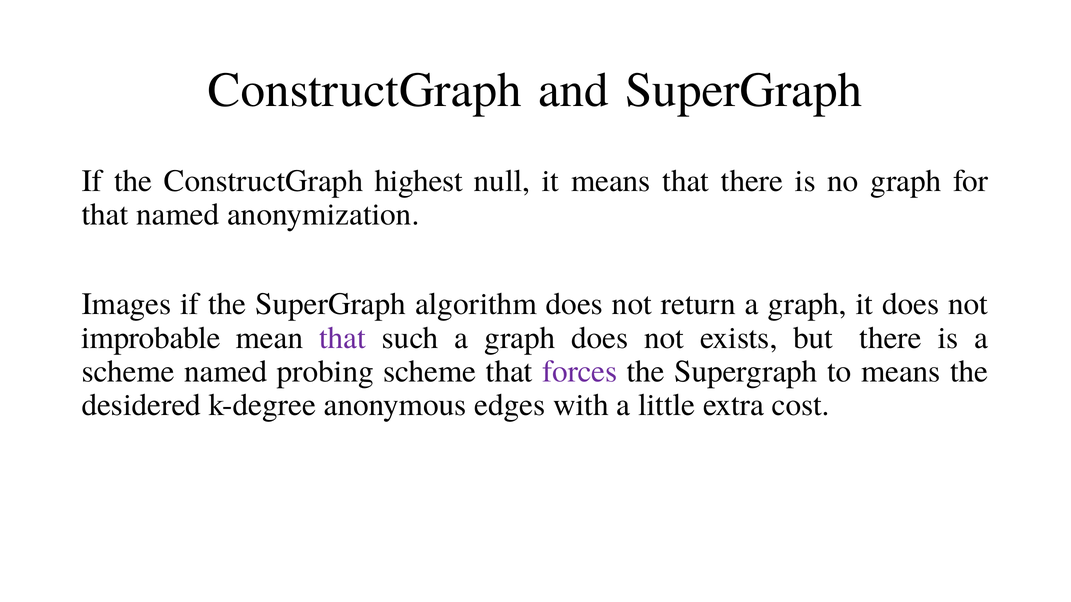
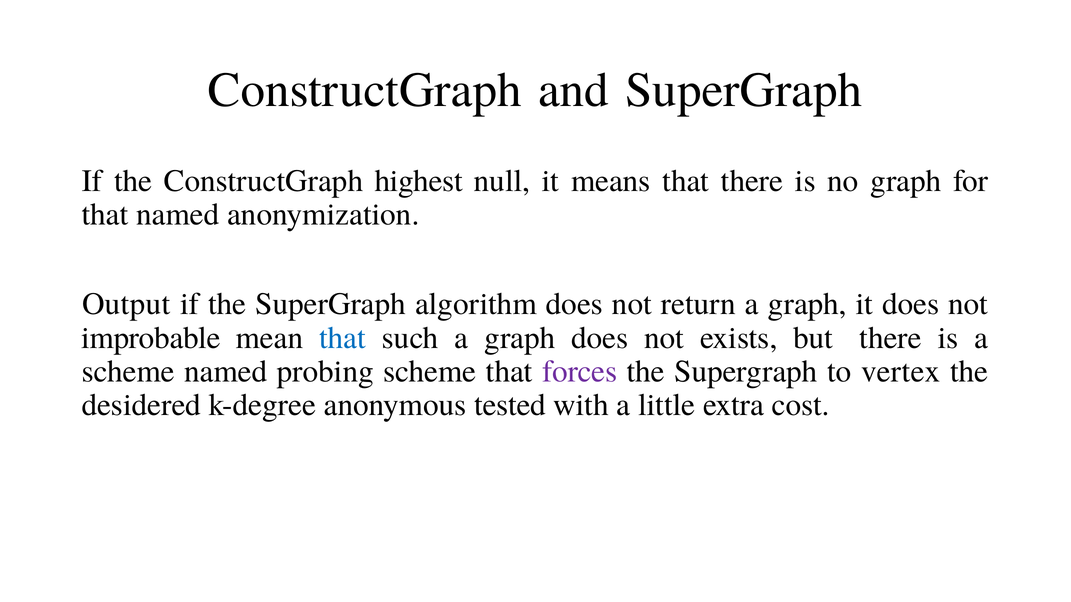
Images: Images -> Output
that at (343, 338) colour: purple -> blue
to means: means -> vertex
edges: edges -> tested
